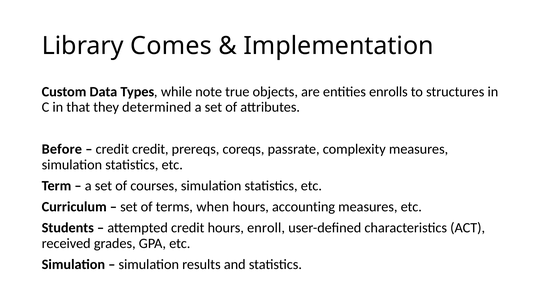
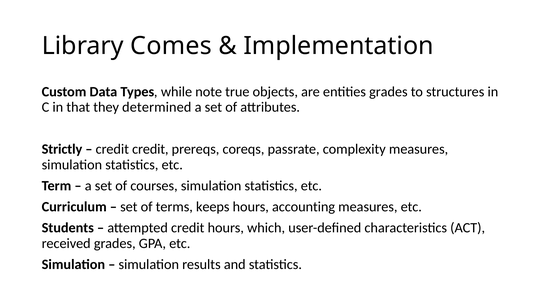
entities enrolls: enrolls -> grades
Before: Before -> Strictly
when: when -> keeps
enroll: enroll -> which
